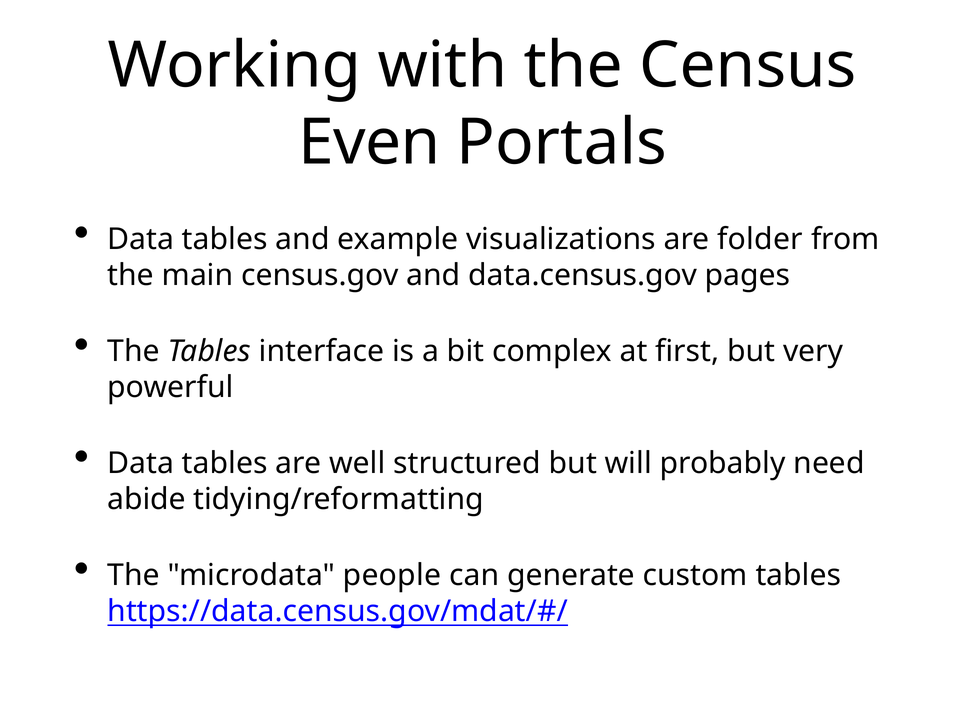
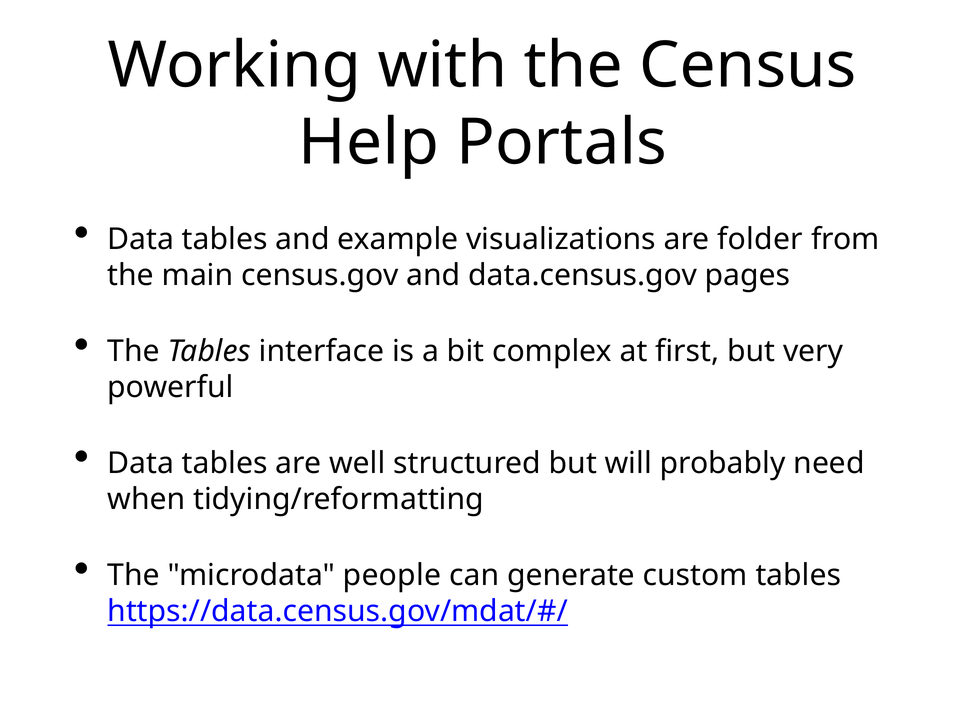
Even: Even -> Help
abide: abide -> when
